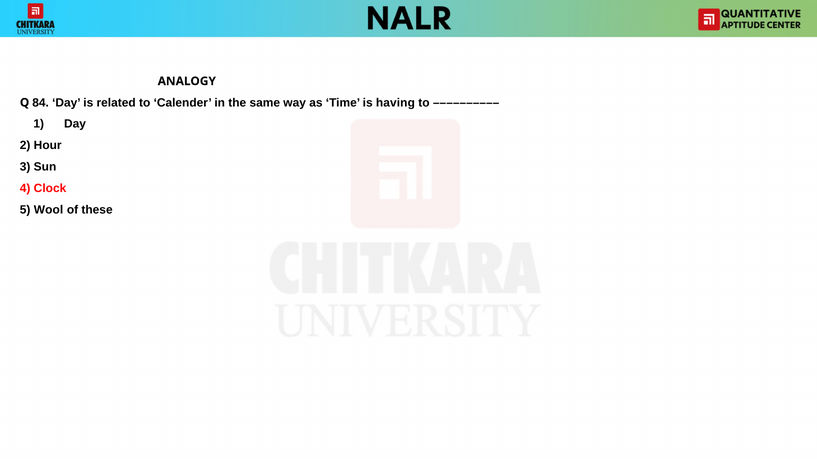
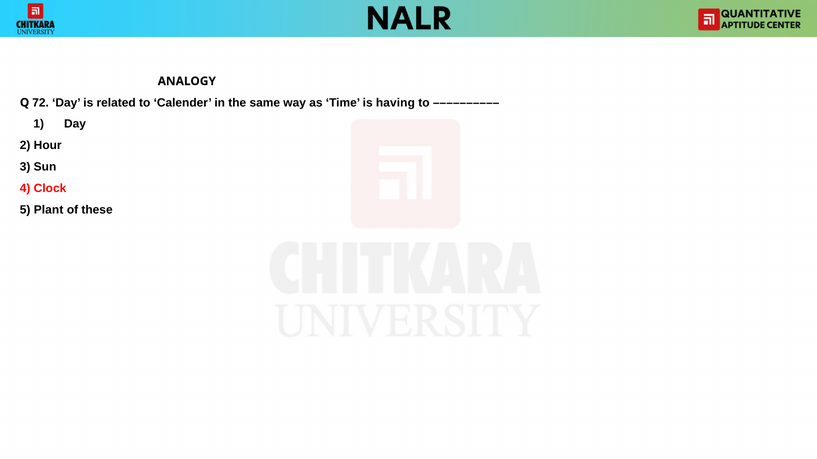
84: 84 -> 72
Wool: Wool -> Plant
